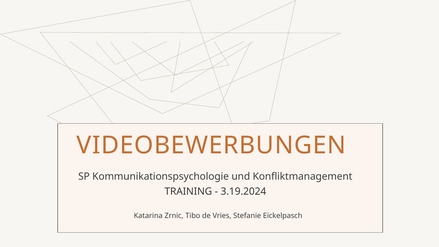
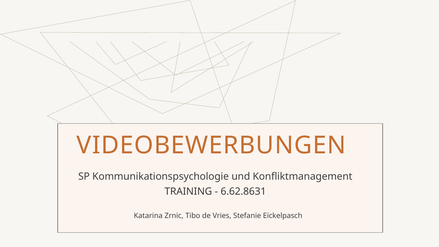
3.19.2024: 3.19.2024 -> 6.62.8631
